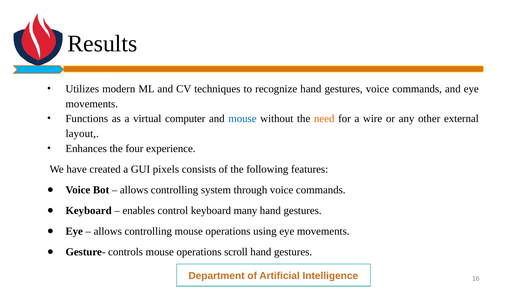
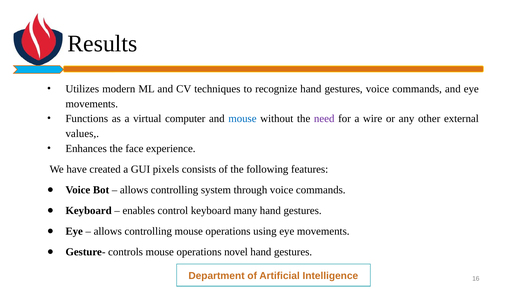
need colour: orange -> purple
layout: layout -> values
four: four -> face
scroll: scroll -> novel
